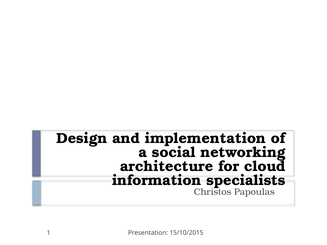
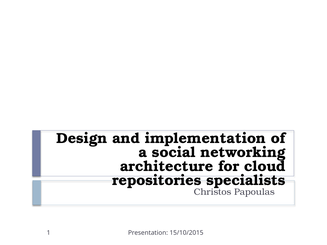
information: information -> repositories
